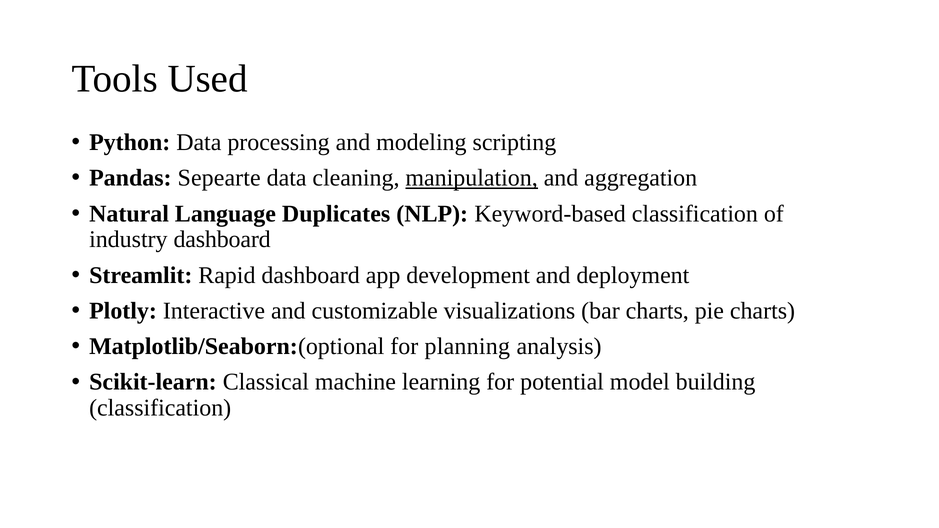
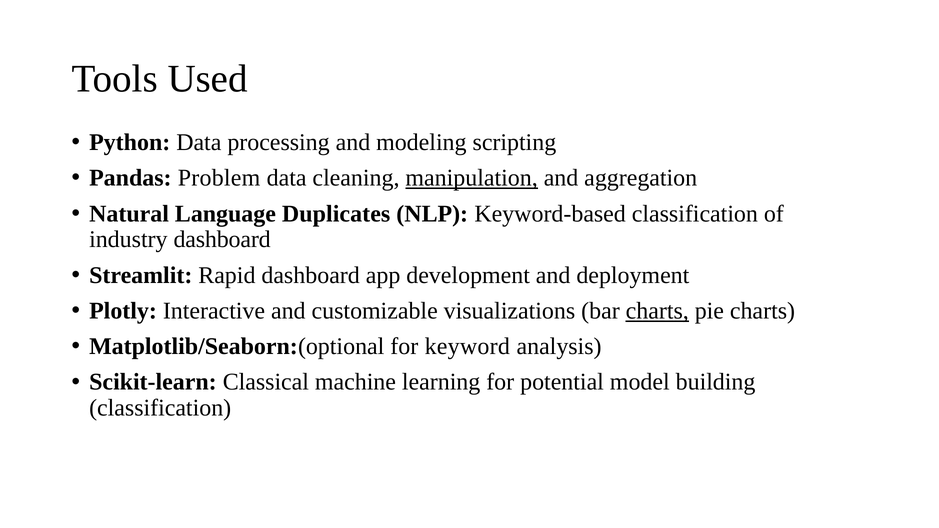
Sepearte: Sepearte -> Problem
charts at (657, 311) underline: none -> present
planning: planning -> keyword
